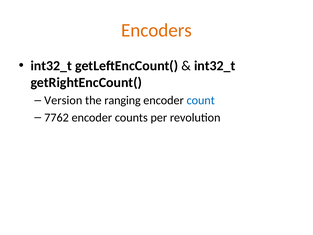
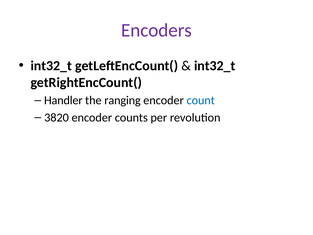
Encoders colour: orange -> purple
Version: Version -> Handler
7762: 7762 -> 3820
